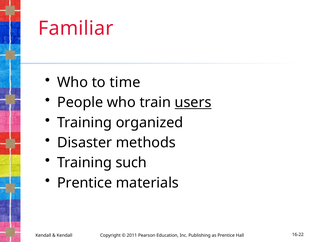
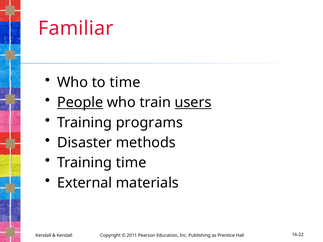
People underline: none -> present
organized: organized -> programs
Training such: such -> time
Prentice at (85, 183): Prentice -> External
